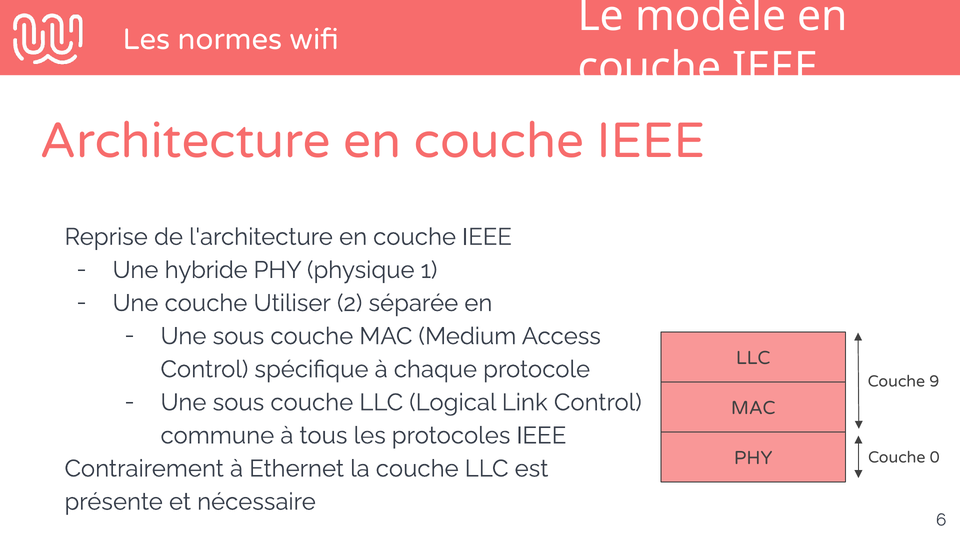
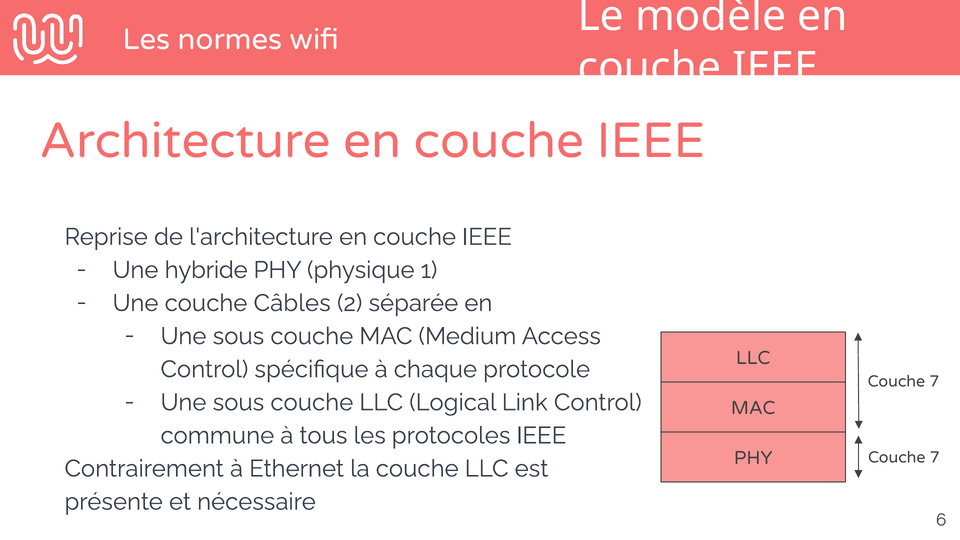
Utiliser: Utiliser -> Câbles
9 at (934, 382): 9 -> 7
0 at (935, 458): 0 -> 7
